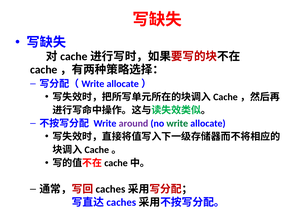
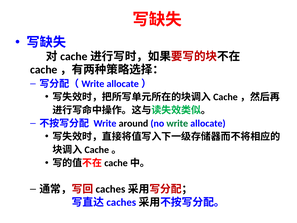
around colour: purple -> black
